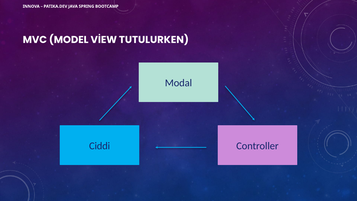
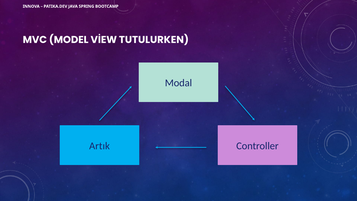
Ciddi: Ciddi -> Artık
